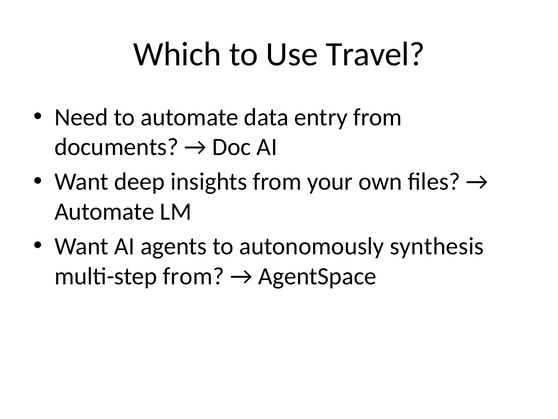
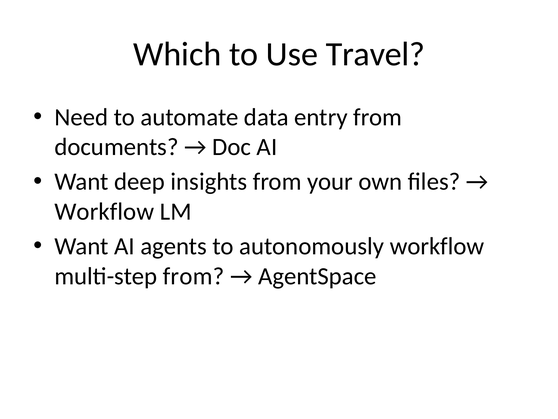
Automate at (104, 211): Automate -> Workflow
autonomously synthesis: synthesis -> workflow
